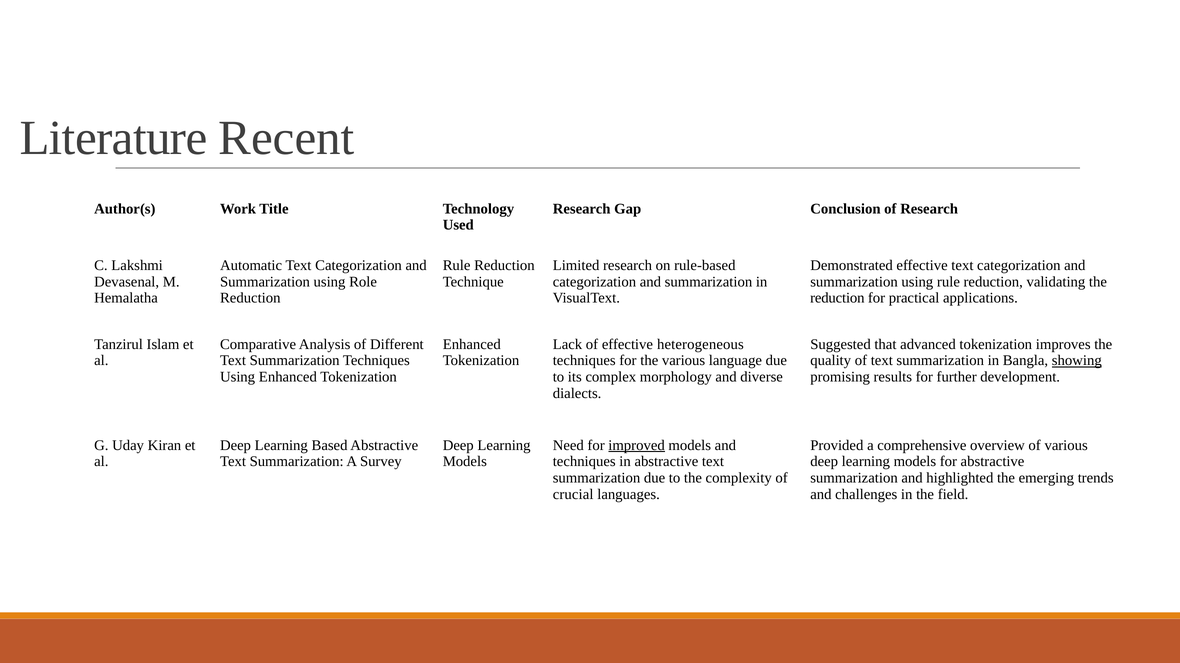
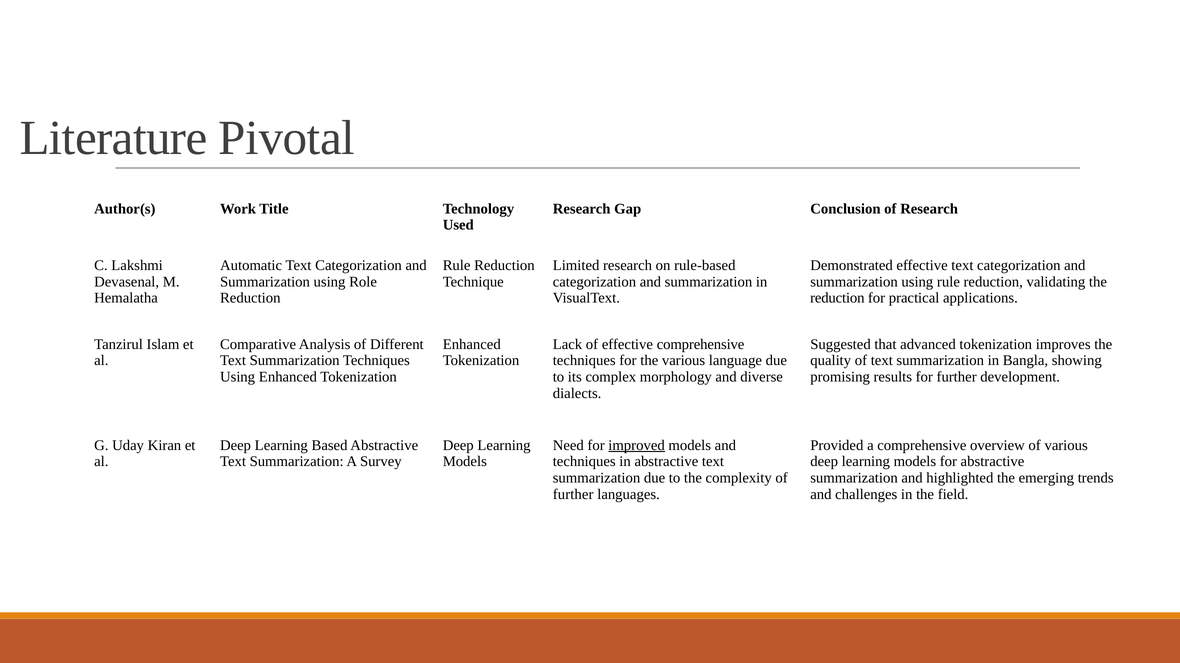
Recent: Recent -> Pivotal
effective heterogeneous: heterogeneous -> comprehensive
showing underline: present -> none
crucial at (573, 495): crucial -> further
